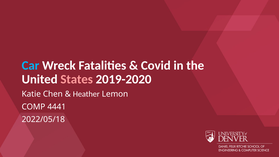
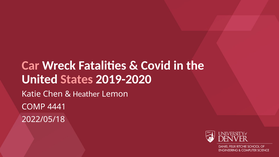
Car colour: light blue -> pink
